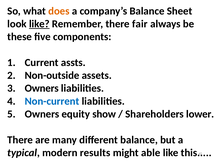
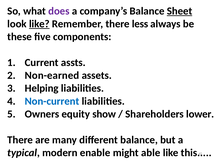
does colour: orange -> purple
Sheet underline: none -> present
fair: fair -> less
Non-outside: Non-outside -> Non-earned
Owners at (42, 88): Owners -> Helping
results: results -> enable
